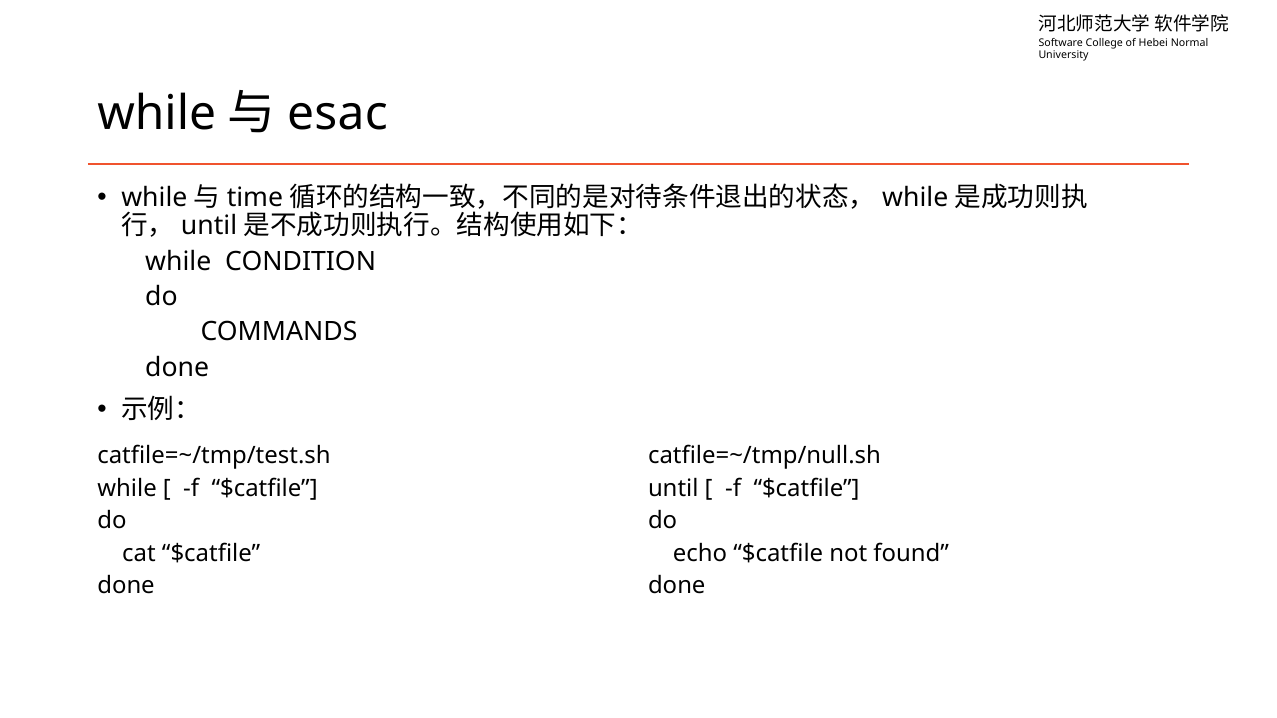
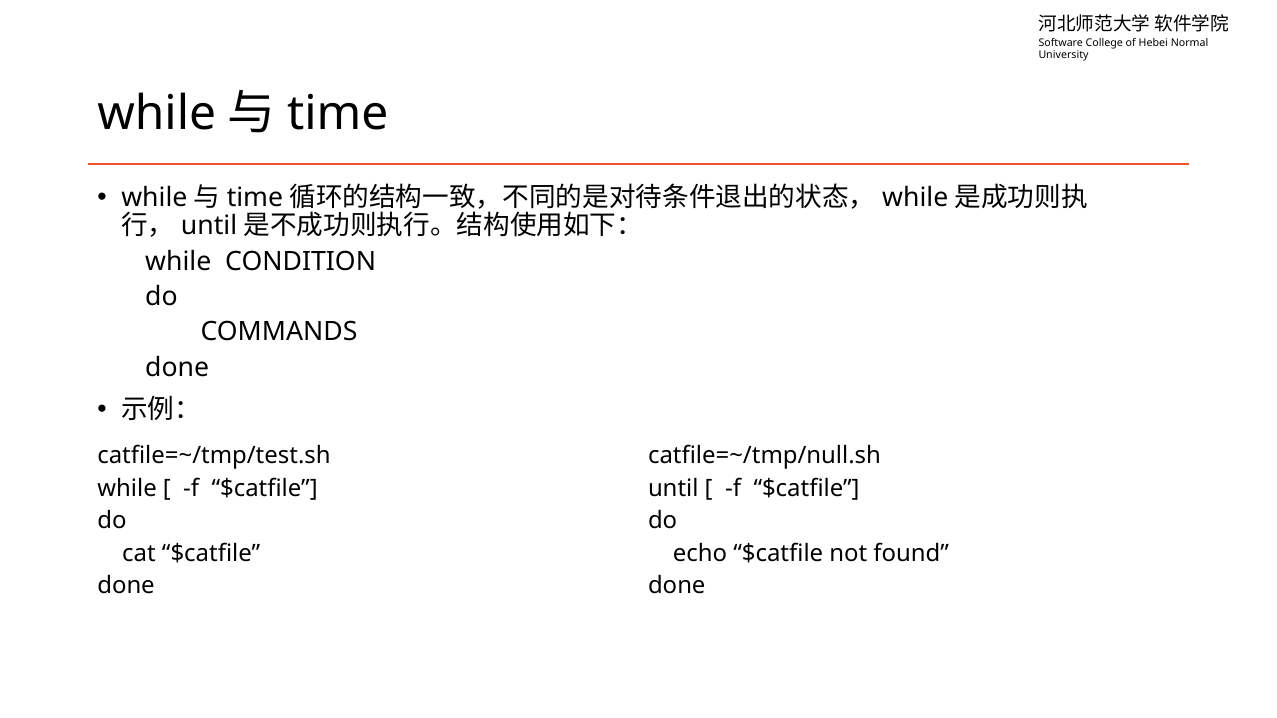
esac at (337, 114): esac -> time
